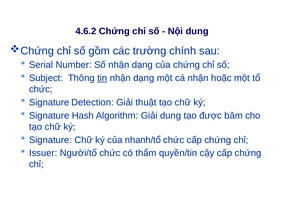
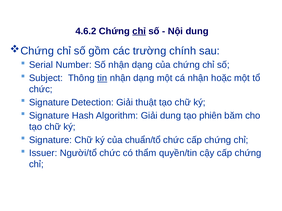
chỉ at (139, 31) underline: none -> present
được: được -> phiên
nhanh/tổ: nhanh/tổ -> chuẩn/tổ
